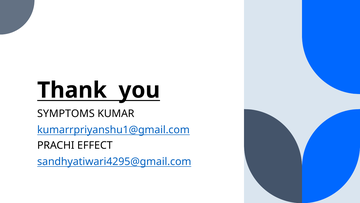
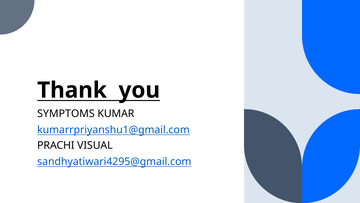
EFFECT: EFFECT -> VISUAL
